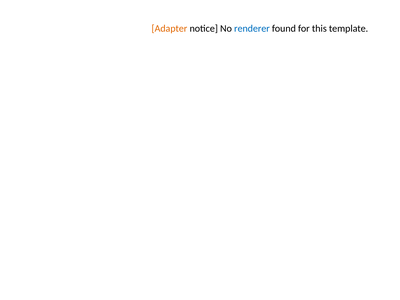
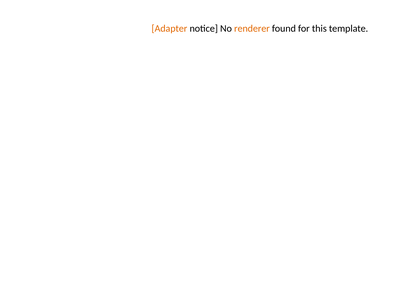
renderer colour: blue -> orange
